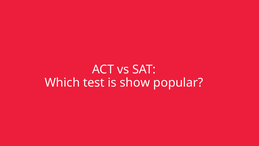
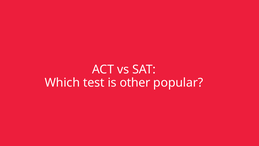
show: show -> other
